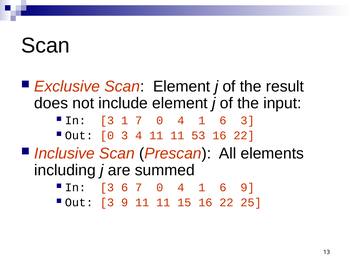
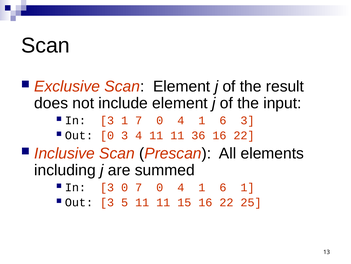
53: 53 -> 36
3 6: 6 -> 0
6 9: 9 -> 1
3 9: 9 -> 5
